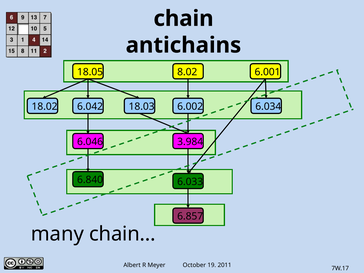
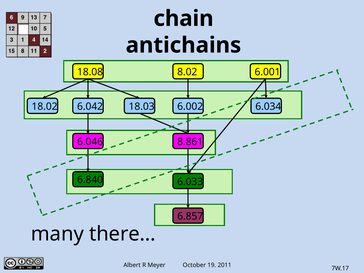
18.05: 18.05 -> 18.08
3.984: 3.984 -> 8.861
chain…: chain… -> there…
